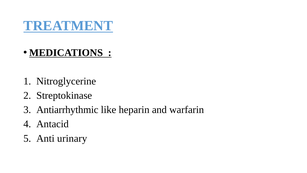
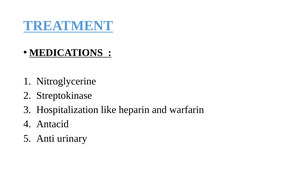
Antiarrhythmic: Antiarrhythmic -> Hospitalization
